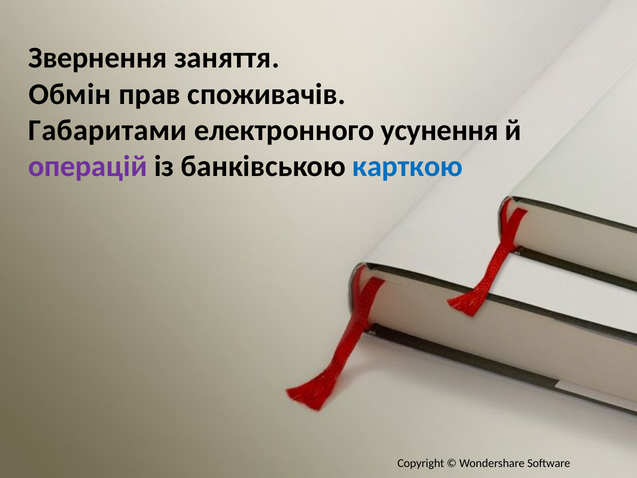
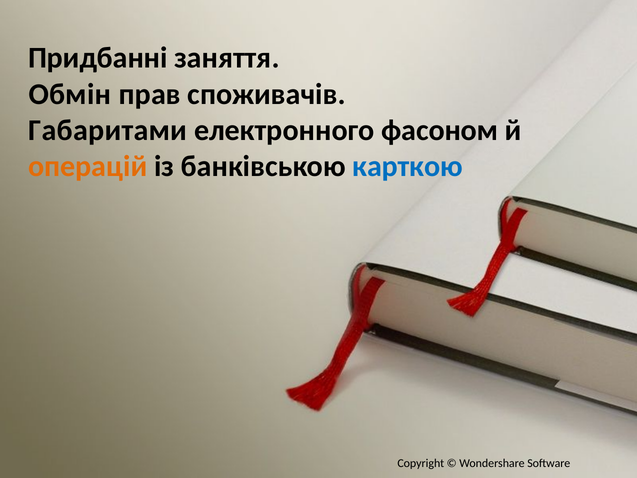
Звернення: Звернення -> Придбанні
усунення: усунення -> фасоном
операцій colour: purple -> orange
